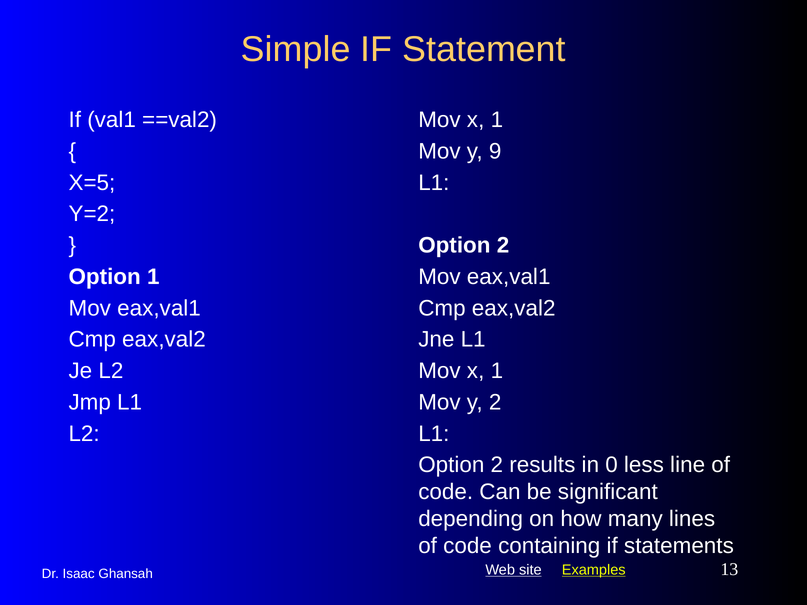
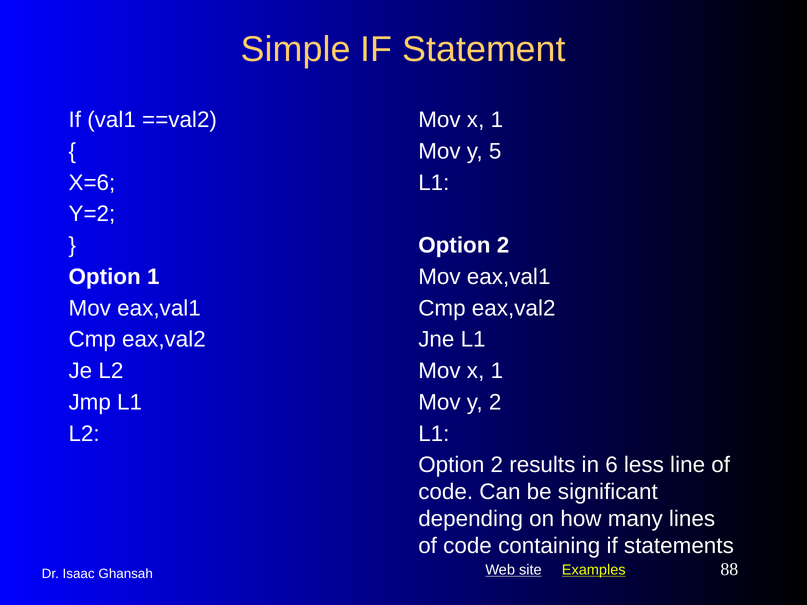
9: 9 -> 5
X=5: X=5 -> X=6
0: 0 -> 6
13: 13 -> 88
